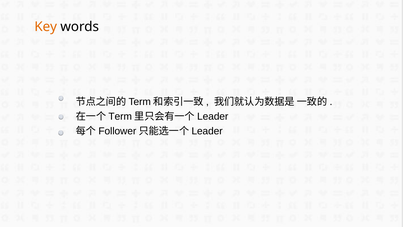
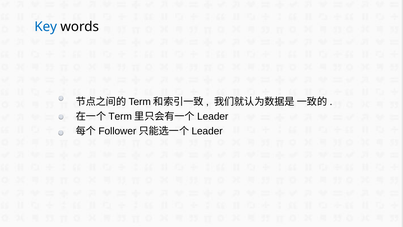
Key colour: orange -> blue
